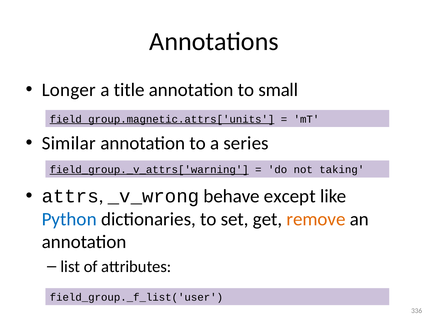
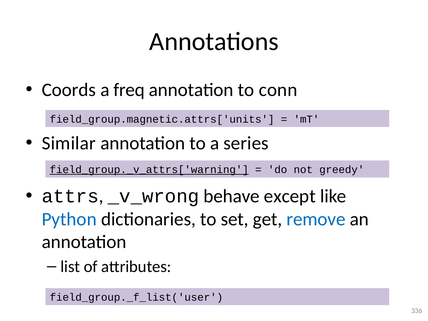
Longer: Longer -> Coords
title: title -> freq
small: small -> conn
field_group.magnetic.attrs['units underline: present -> none
taking: taking -> greedy
remove colour: orange -> blue
